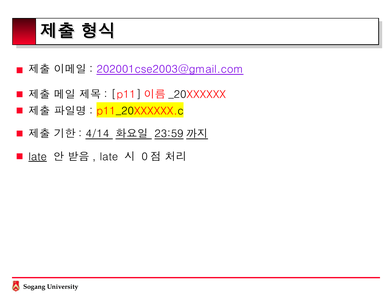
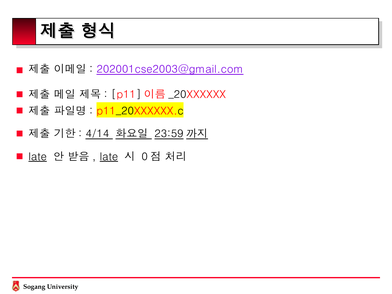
late at (109, 157) underline: none -> present
